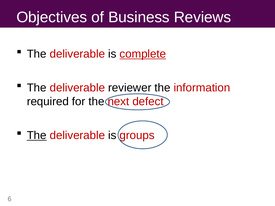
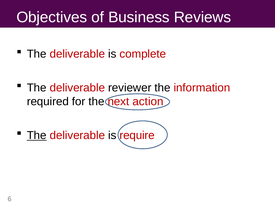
complete underline: present -> none
defect: defect -> action
groups: groups -> require
